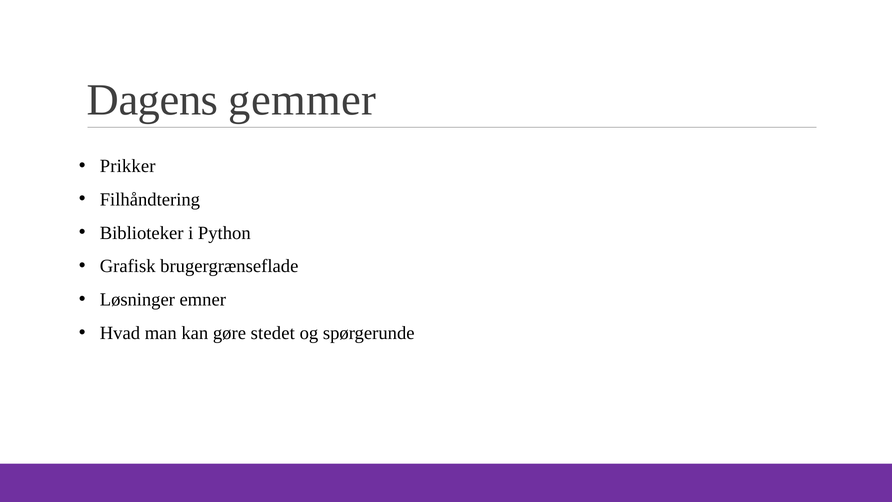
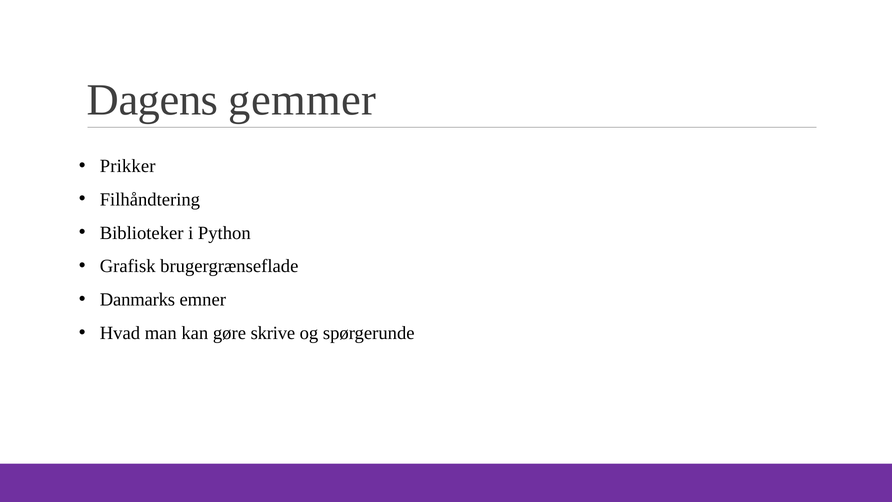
Løsninger: Løsninger -> Danmarks
stedet: stedet -> skrive
